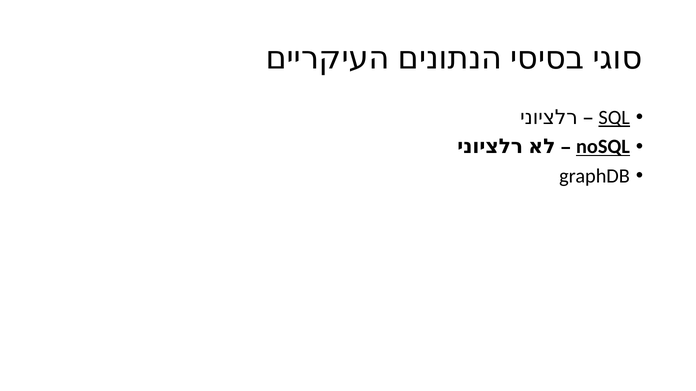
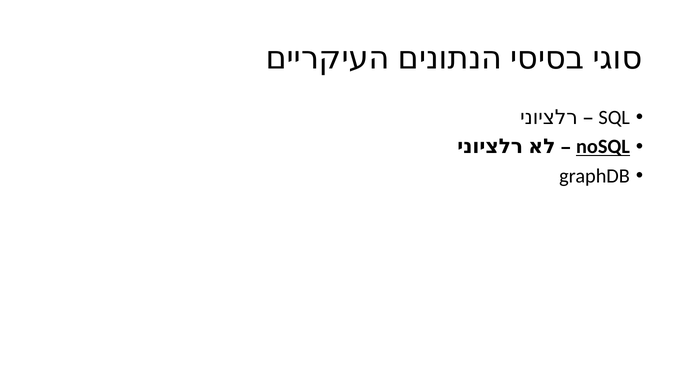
SQL underline: present -> none
